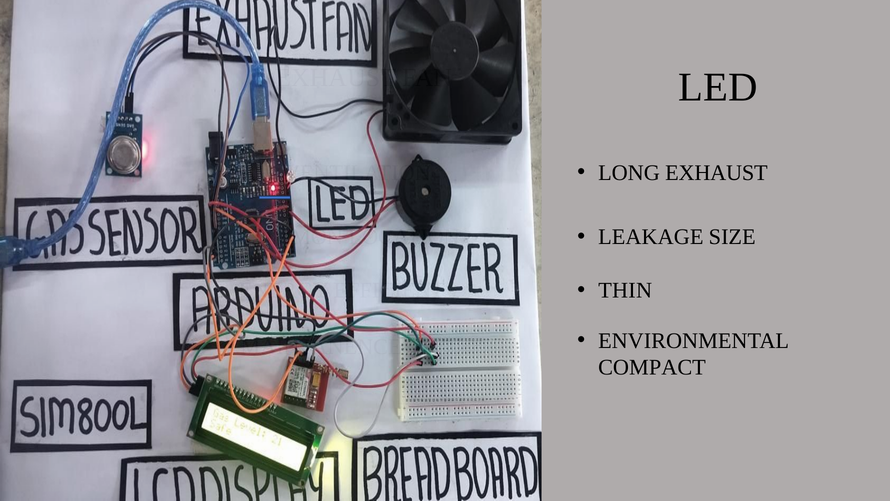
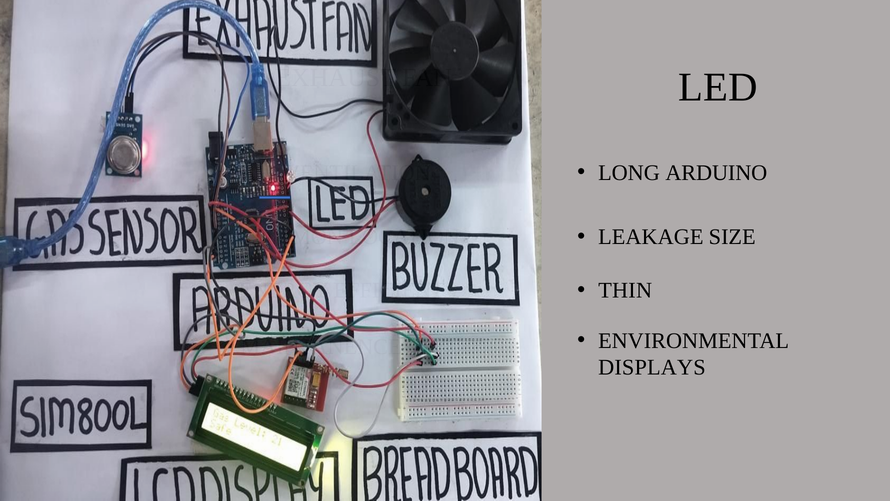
LONG EXHAUST: EXHAUST -> ARDUINO
COMPACT: COMPACT -> DISPLAYS
